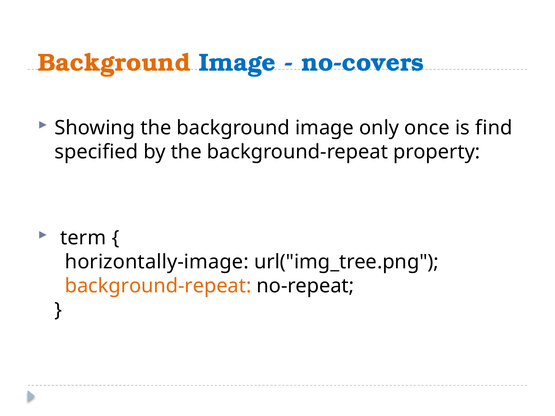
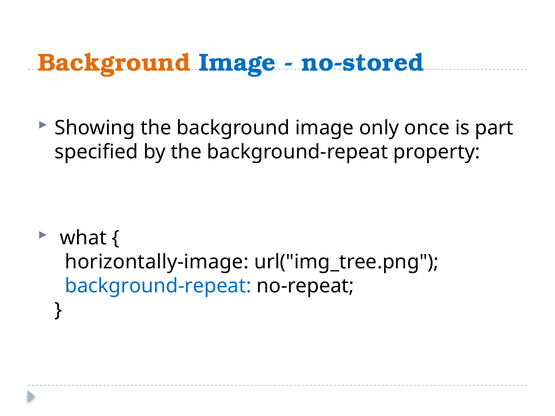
no-covers: no-covers -> no-stored
find: find -> part
term: term -> what
background-repeat at (158, 286) colour: orange -> blue
